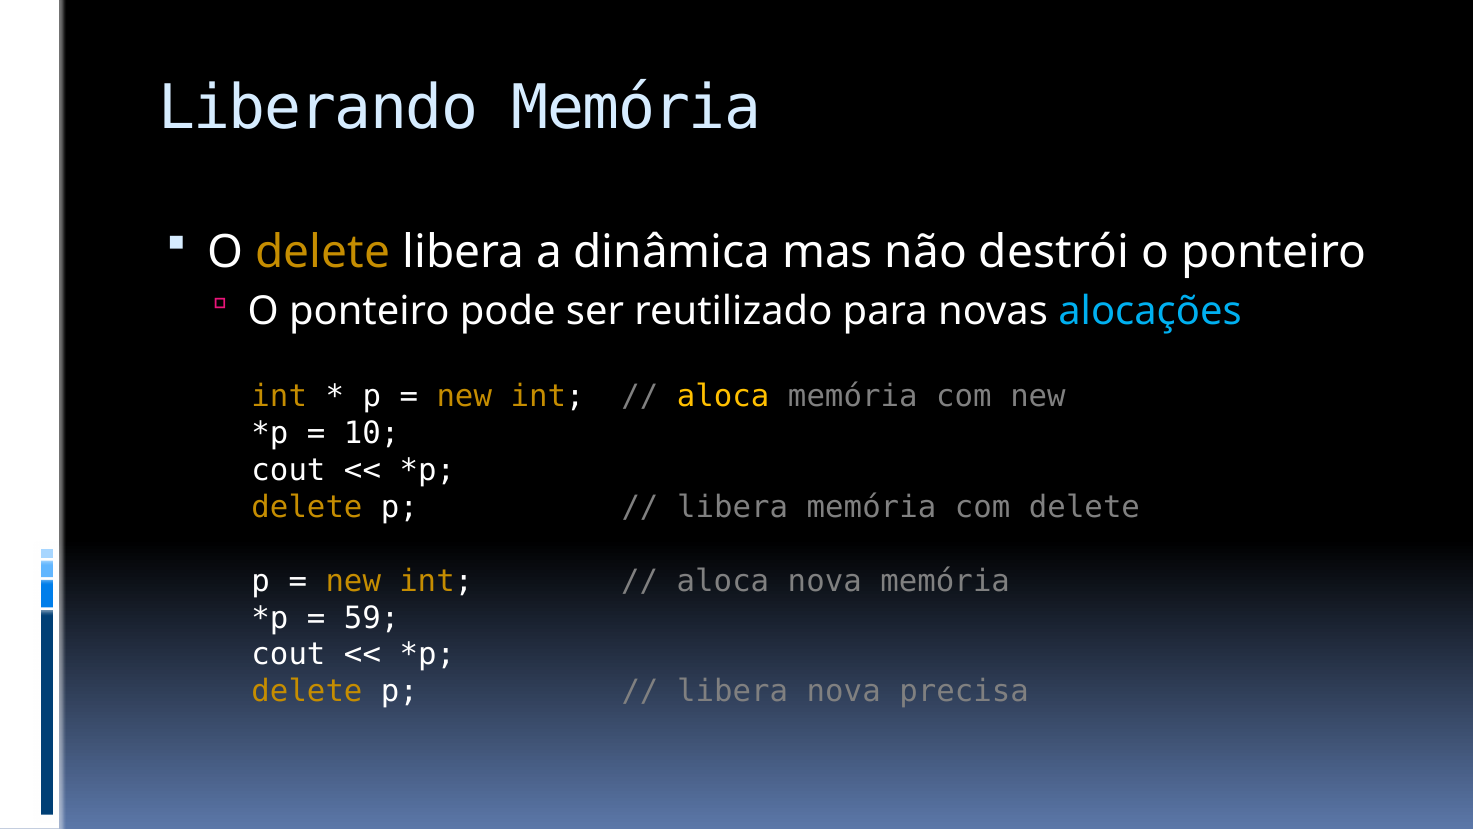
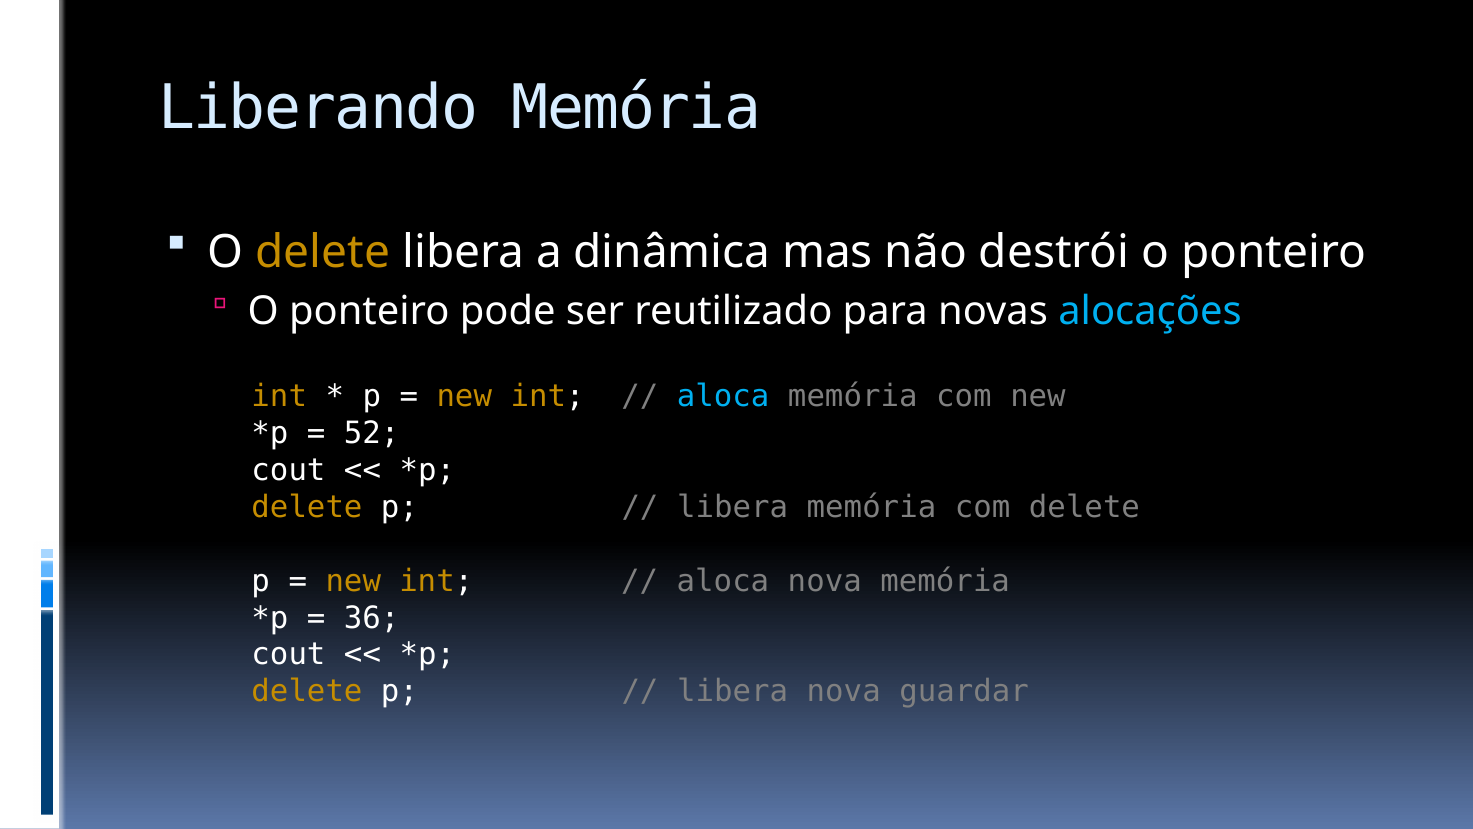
aloca at (723, 397) colour: yellow -> light blue
10: 10 -> 52
59: 59 -> 36
precisa: precisa -> guardar
